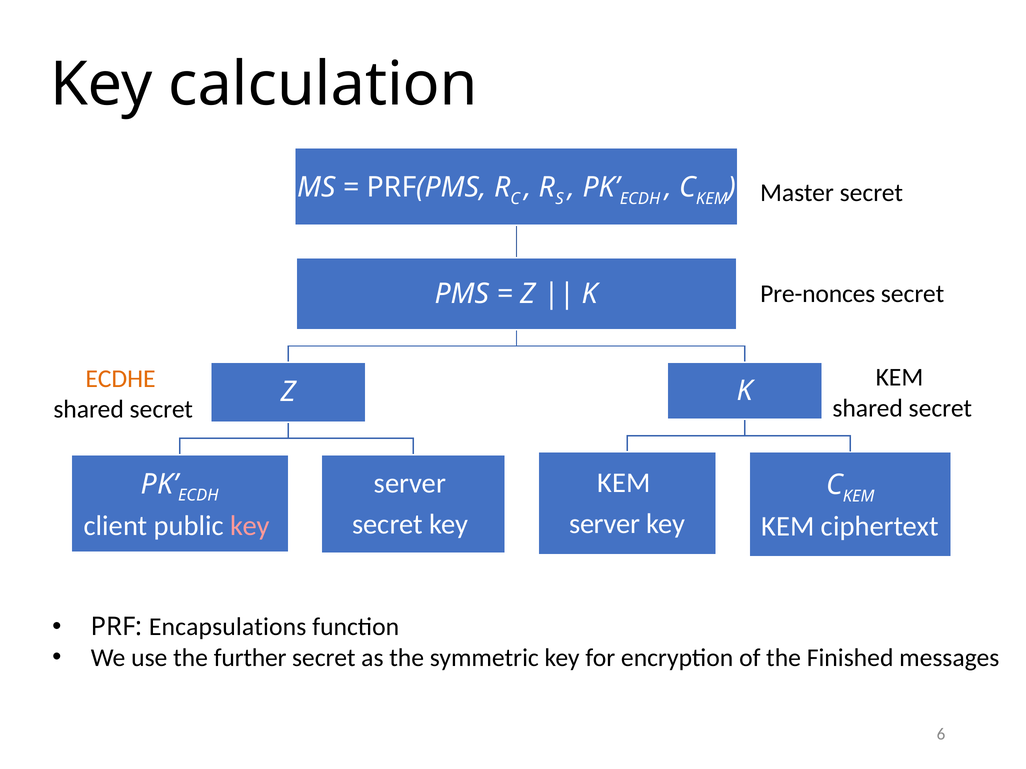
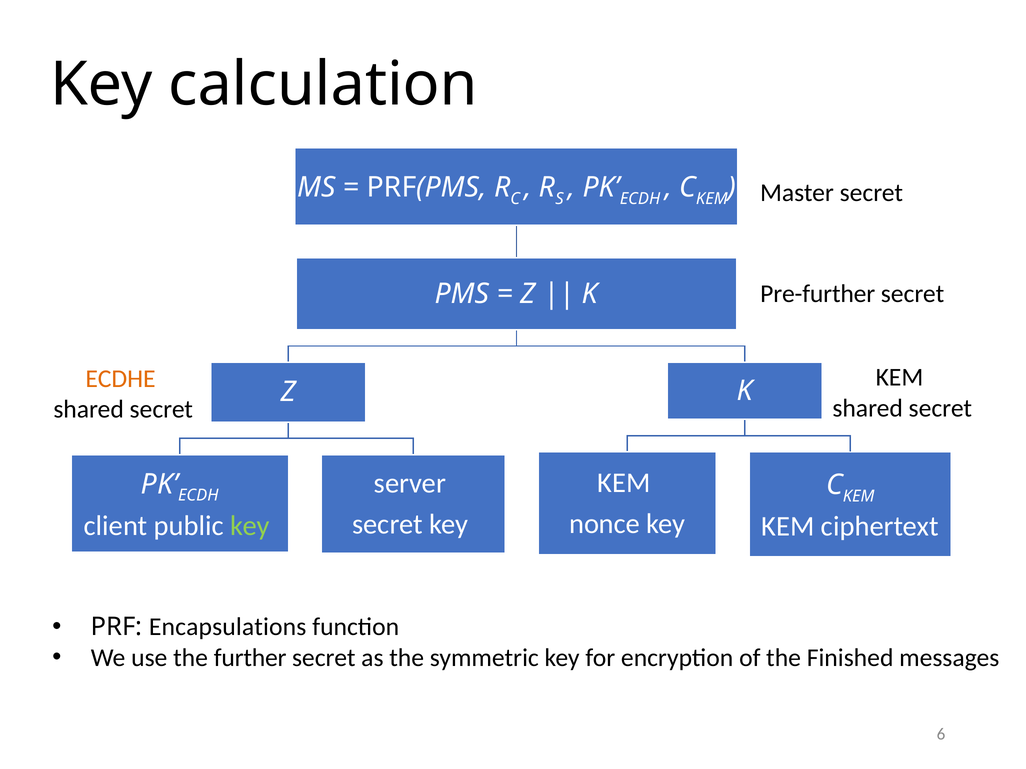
Pre-nonces: Pre-nonces -> Pre-further
server at (605, 524): server -> nonce
key at (250, 526) colour: pink -> light green
